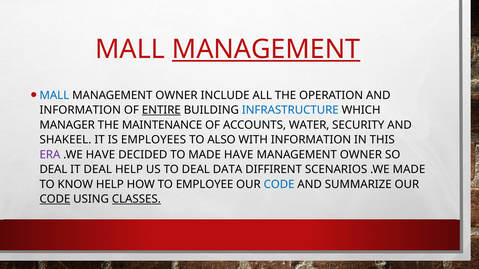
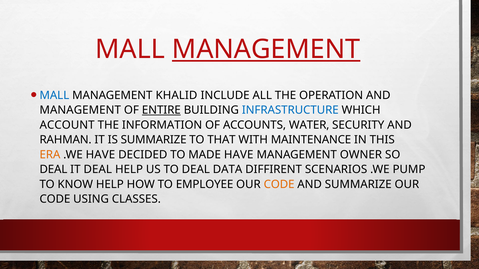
OWNER at (177, 95): OWNER -> KHALID
INFORMATION at (80, 110): INFORMATION -> MANAGEMENT
MANAGER: MANAGER -> ACCOUNT
MAINTENANCE: MAINTENANCE -> INFORMATION
SHAKEEL: SHAKEEL -> RAHMAN
IS EMPLOYEES: EMPLOYEES -> SUMMARIZE
ALSO: ALSO -> THAT
WITH INFORMATION: INFORMATION -> MAINTENANCE
ERA colour: purple -> orange
.WE MADE: MADE -> PUMP
CODE at (279, 185) colour: blue -> orange
CODE at (55, 199) underline: present -> none
CLASSES underline: present -> none
